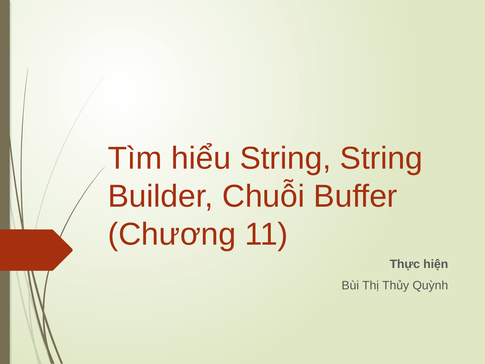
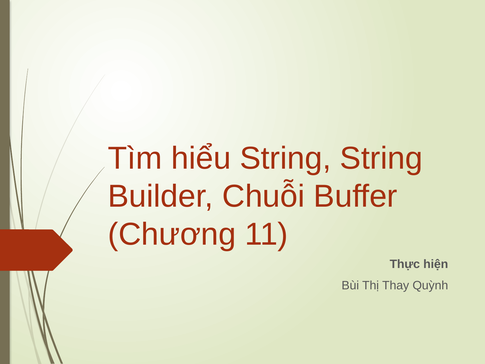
Thủy: Thủy -> Thay
